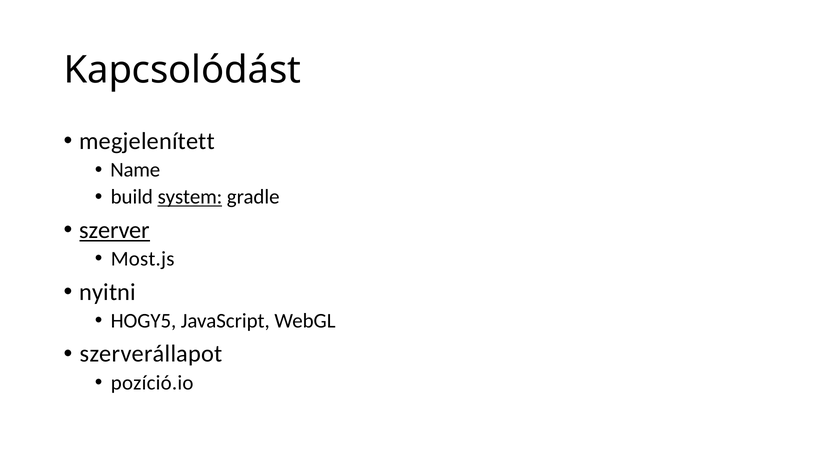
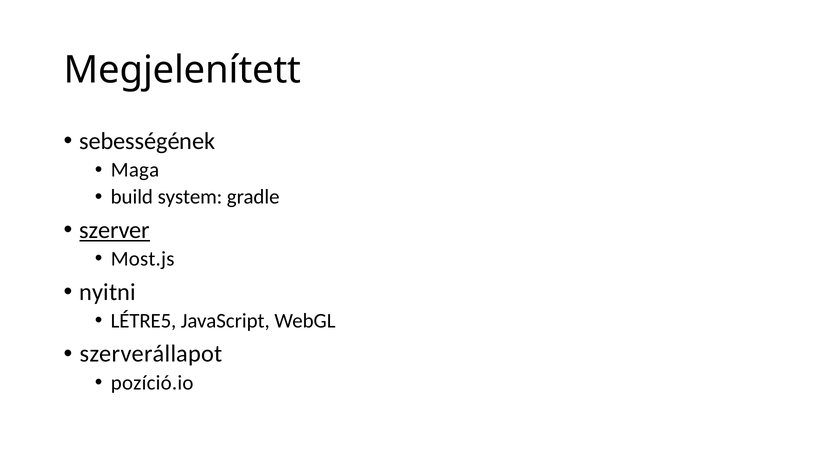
Kapcsolódást: Kapcsolódást -> Megjelenített
megjelenített: megjelenített -> sebességének
Name: Name -> Maga
system underline: present -> none
HOGY5: HOGY5 -> LÉTRE5
